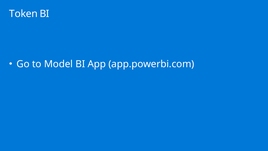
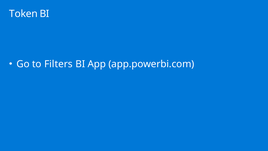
Model: Model -> Filters
